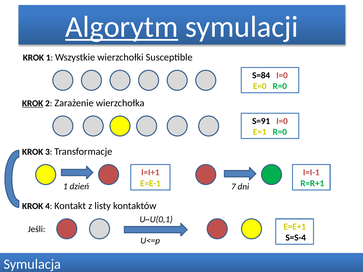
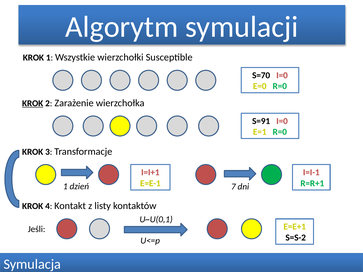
Algorytm underline: present -> none
S=84: S=84 -> S=70
S=S-4: S=S-4 -> S=S-2
